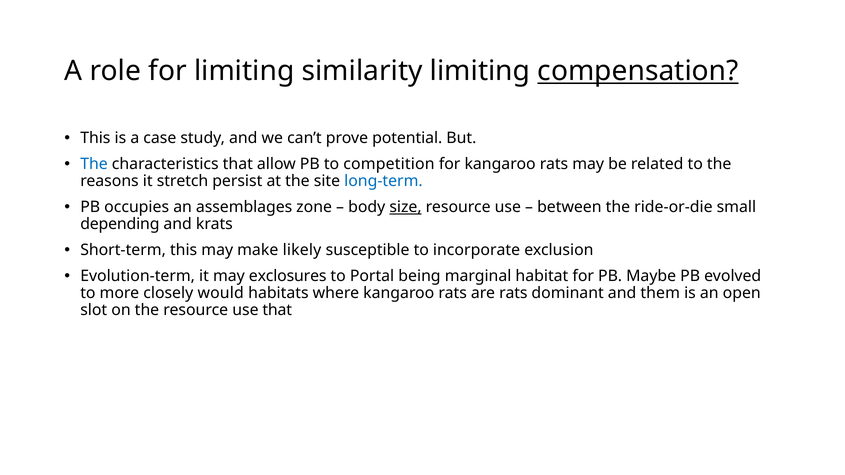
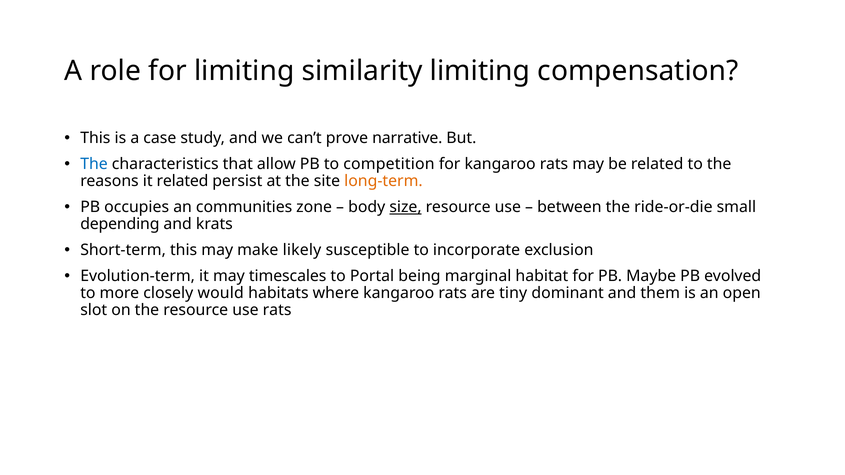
compensation underline: present -> none
potential: potential -> narrative
it stretch: stretch -> related
long-term colour: blue -> orange
assemblages: assemblages -> communities
exclosures: exclosures -> timescales
are rats: rats -> tiny
use that: that -> rats
